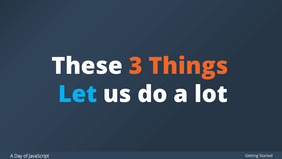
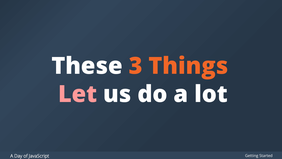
Let colour: light blue -> pink
